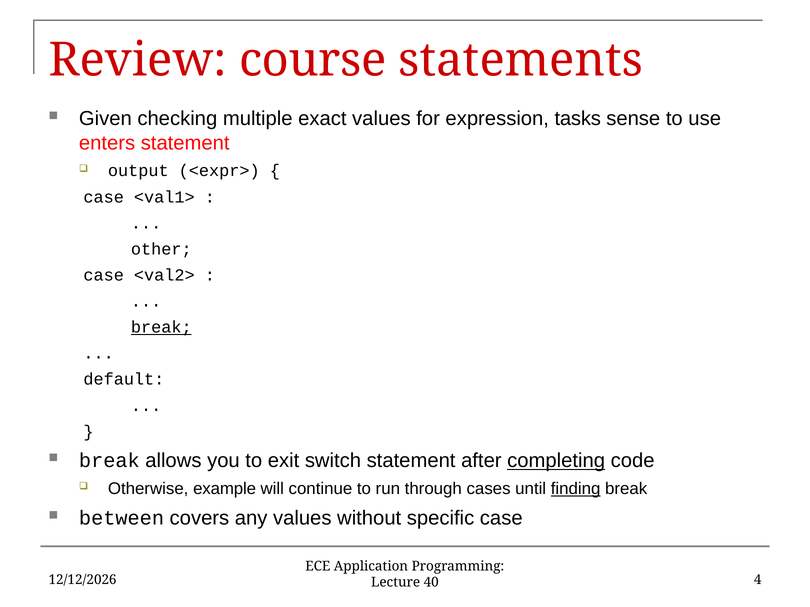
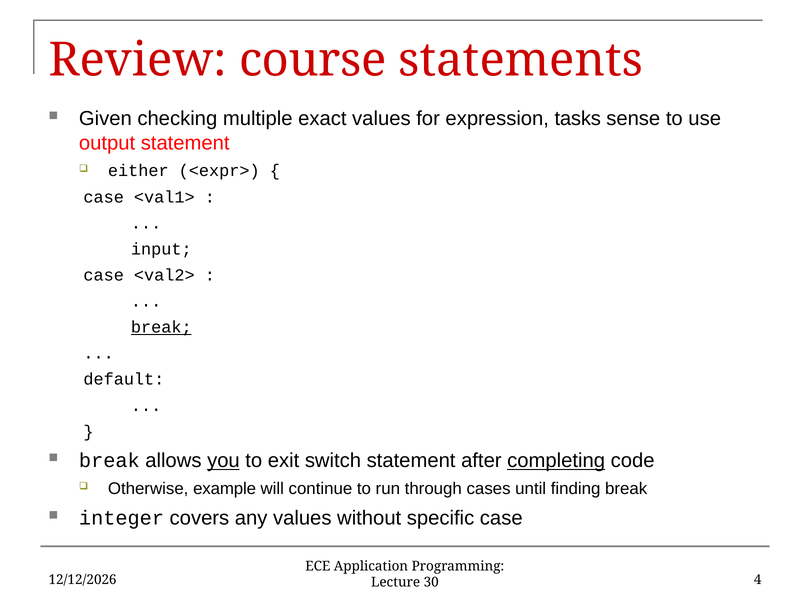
enters: enters -> output
output: output -> either
other: other -> input
you underline: none -> present
finding underline: present -> none
between: between -> integer
40: 40 -> 30
